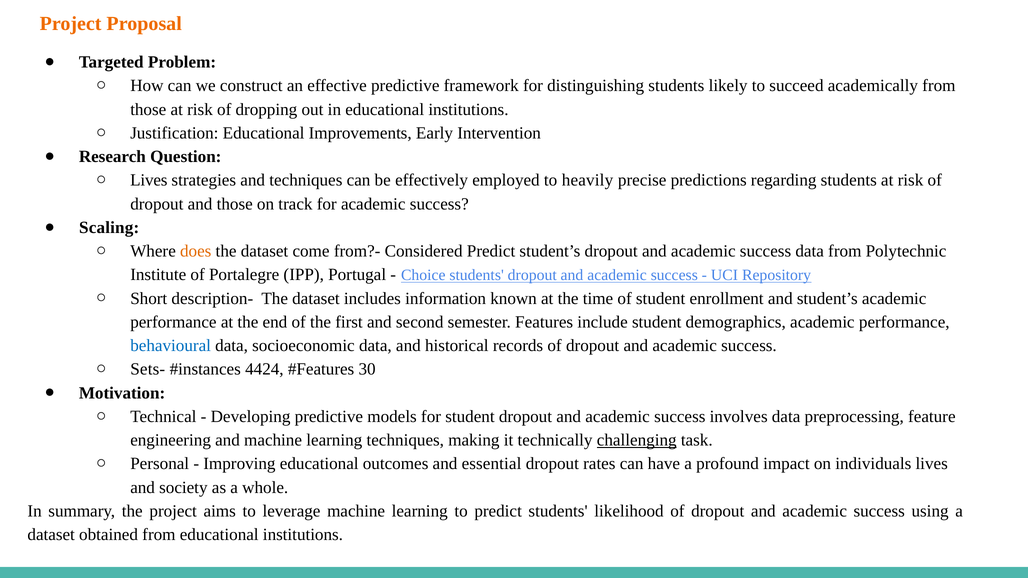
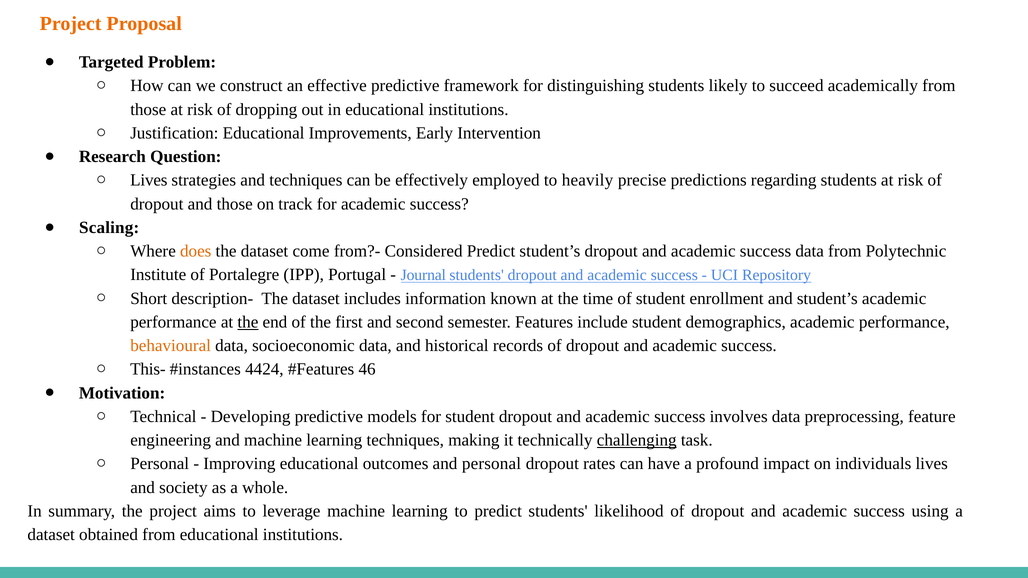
Choice: Choice -> Journal
the at (248, 322) underline: none -> present
behavioural colour: blue -> orange
Sets-: Sets- -> This-
30: 30 -> 46
and essential: essential -> personal
